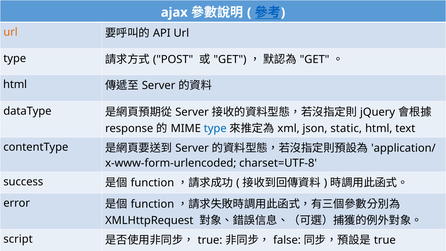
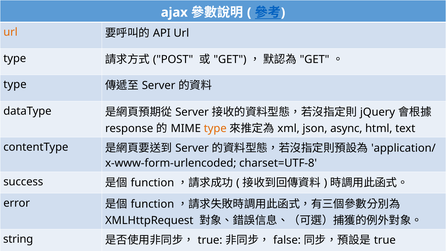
html at (15, 85): html -> type
type at (215, 128) colour: blue -> orange
static: static -> async
script: script -> string
